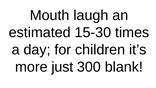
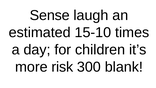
Mouth: Mouth -> Sense
15-30: 15-30 -> 15-10
just: just -> risk
